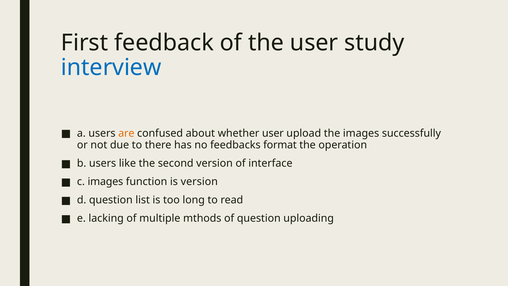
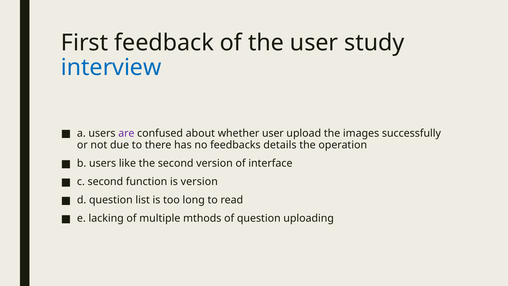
are colour: orange -> purple
format: format -> details
c images: images -> second
